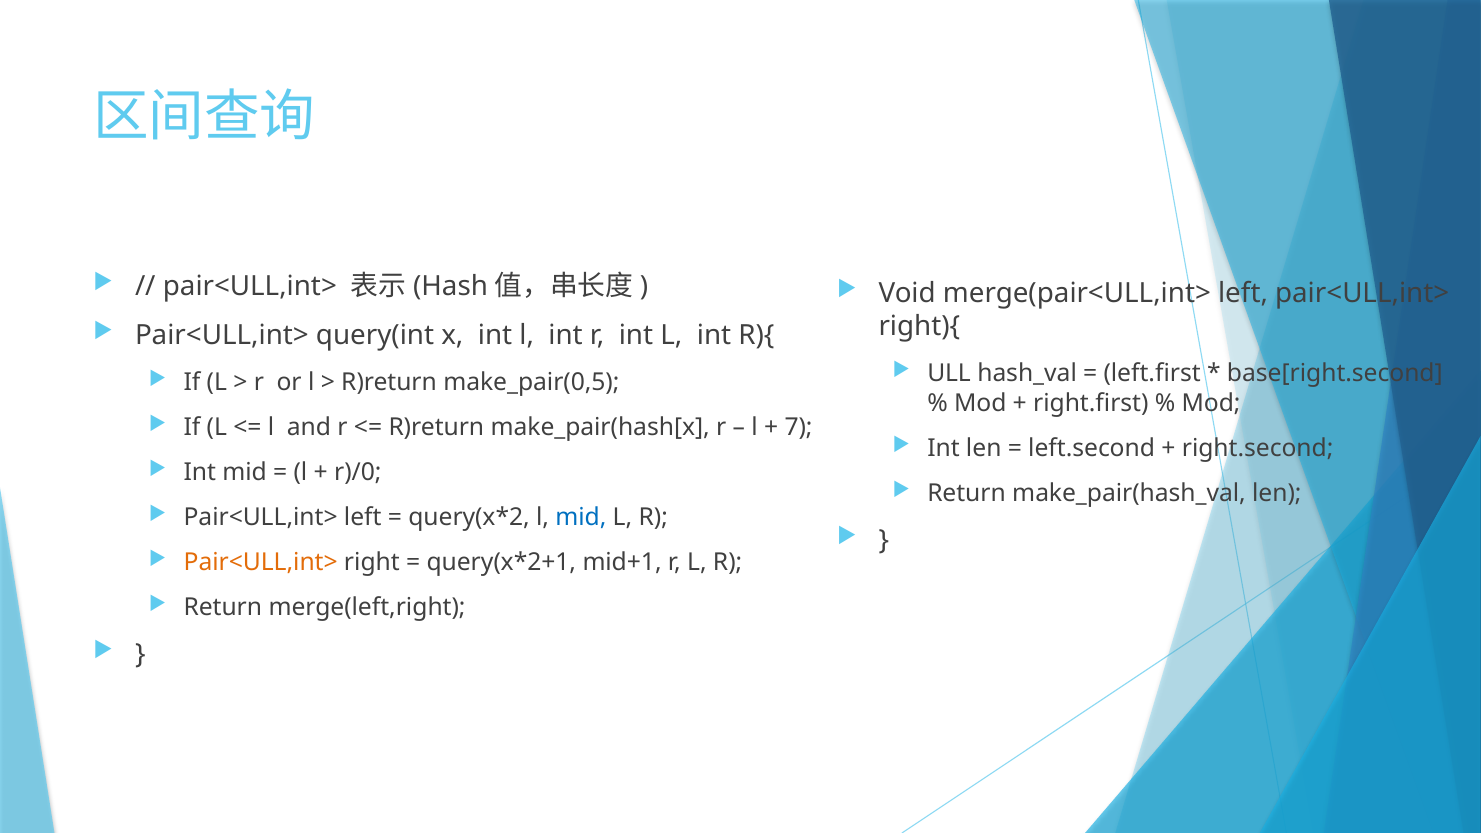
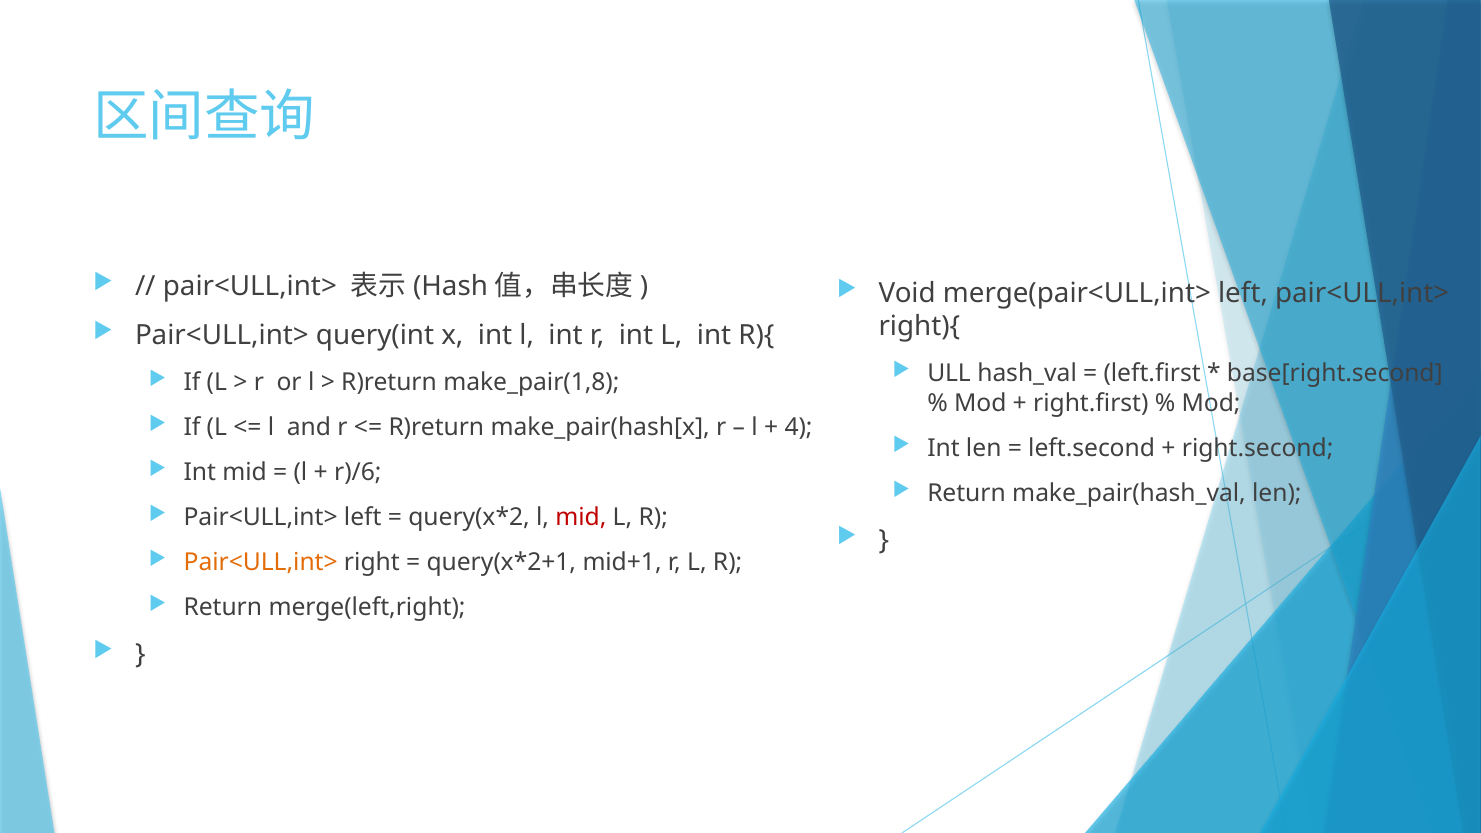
make_pair(0,5: make_pair(0,5 -> make_pair(1,8
7: 7 -> 4
r)/0: r)/0 -> r)/6
mid at (581, 517) colour: blue -> red
